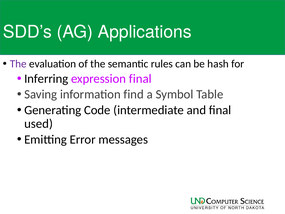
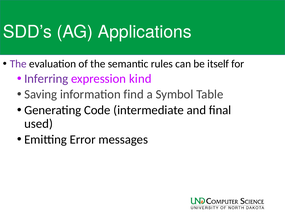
hash: hash -> itself
Inferring colour: black -> purple
expression final: final -> kind
